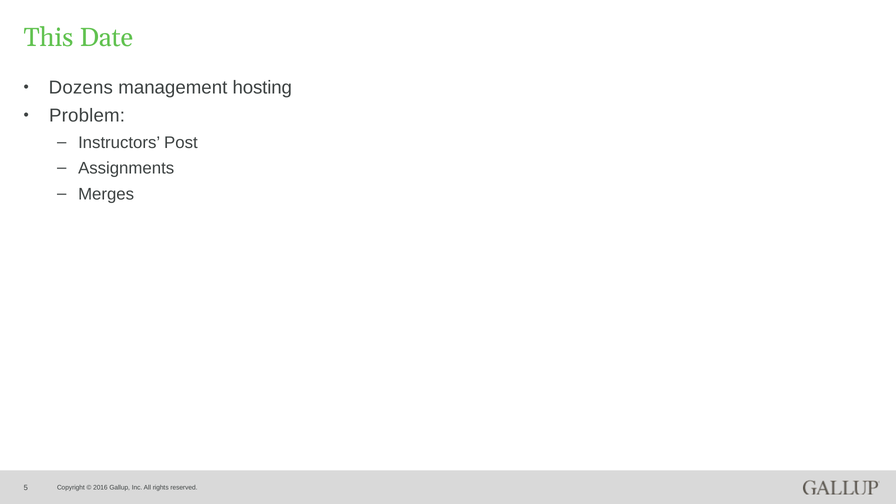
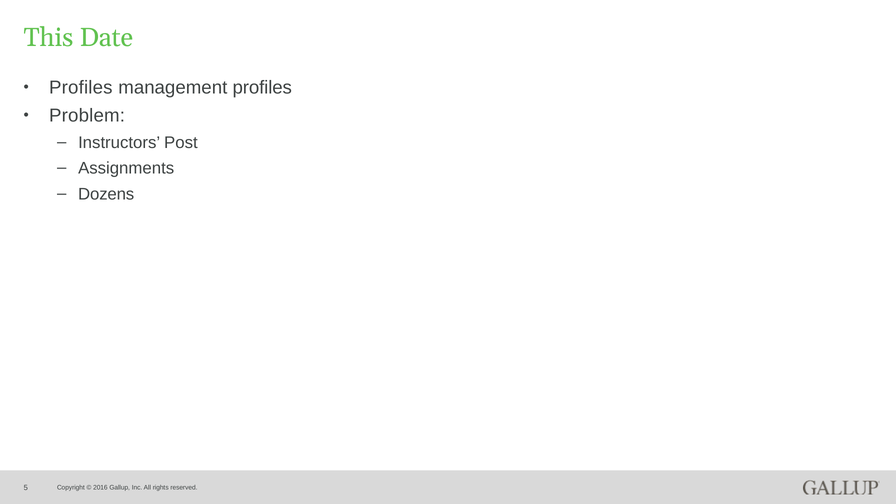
Dozens at (81, 88): Dozens -> Profiles
management hosting: hosting -> profiles
Merges: Merges -> Dozens
